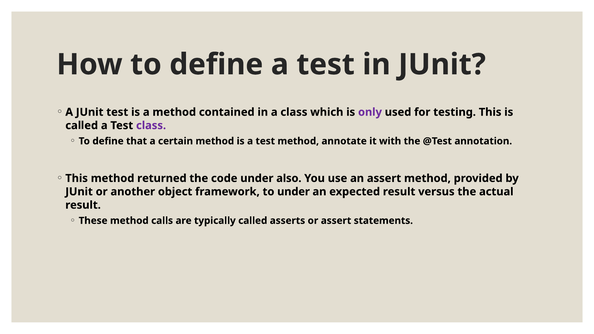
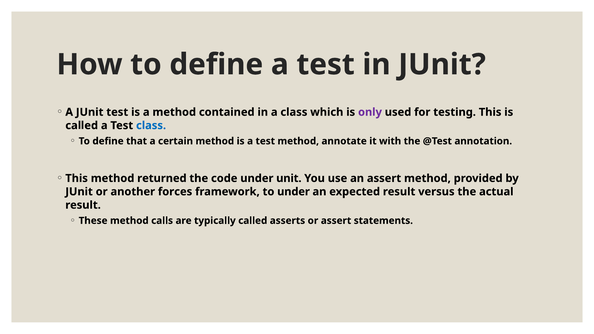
class at (151, 126) colour: purple -> blue
also: also -> unit
object: object -> forces
